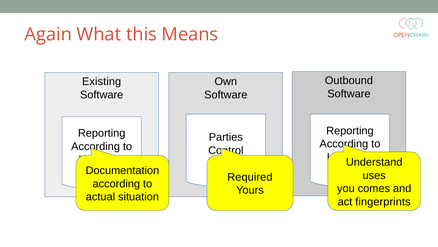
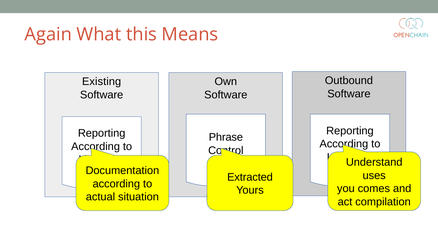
Parties: Parties -> Phrase
Required: Required -> Extracted
fingerprints: fingerprints -> compilation
